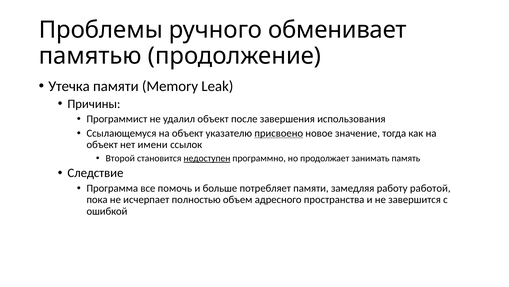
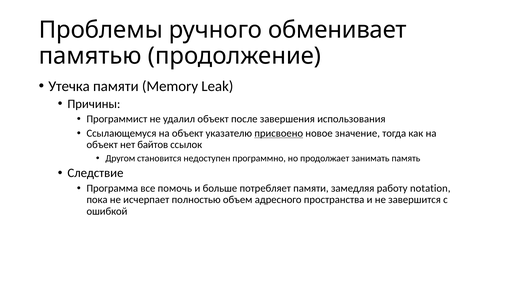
имени: имени -> байтов
Второй: Второй -> Другом
недоступен underline: present -> none
работой: работой -> notation
